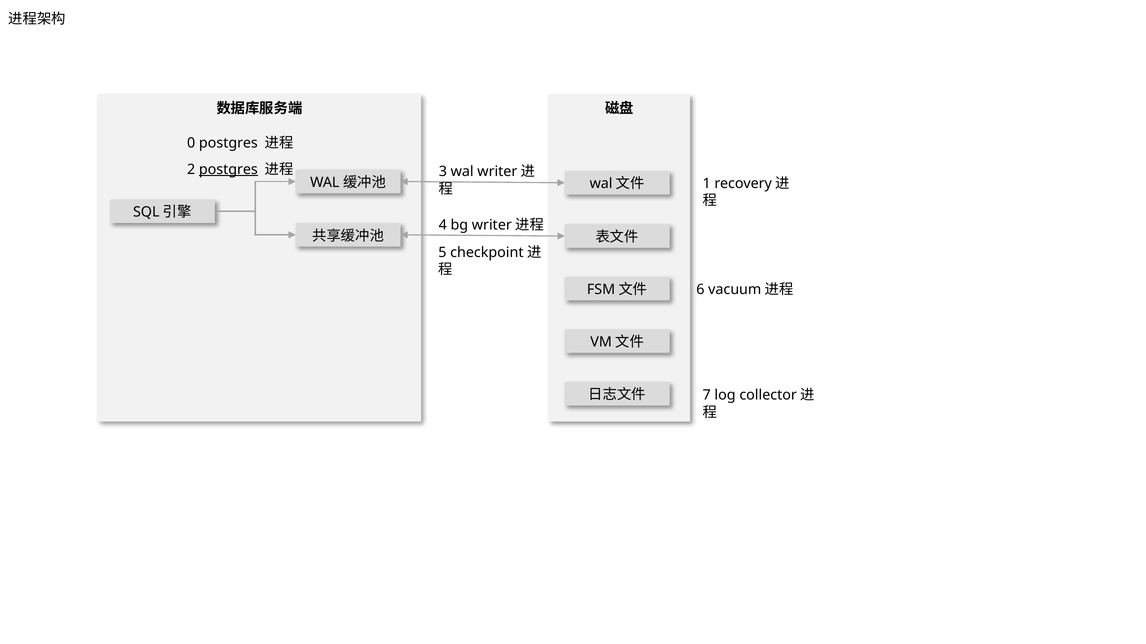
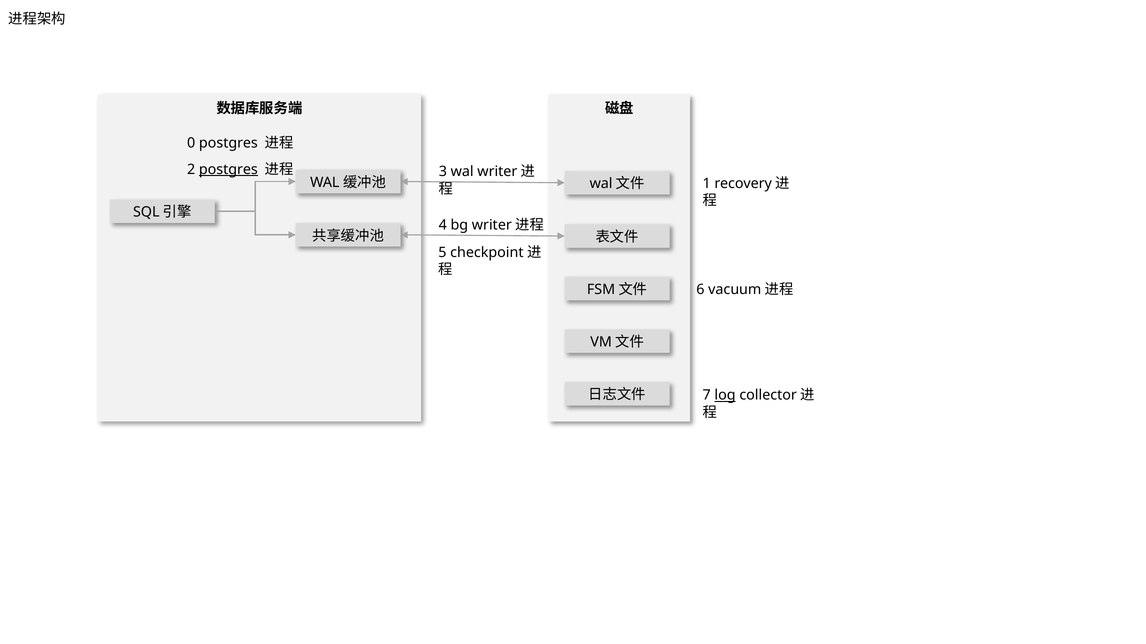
log underline: none -> present
